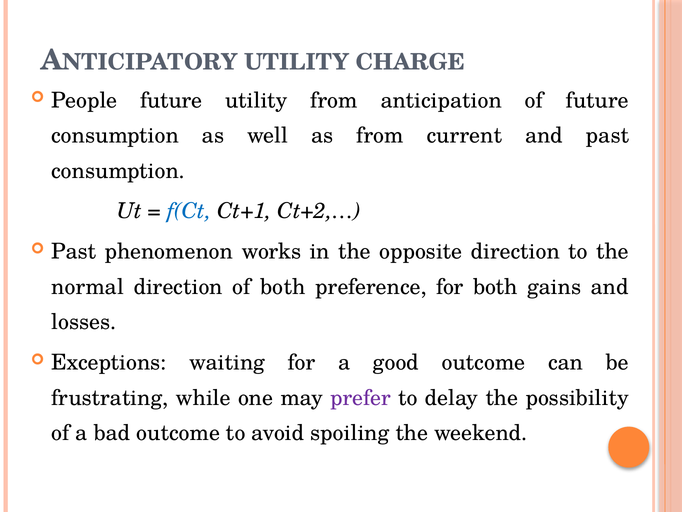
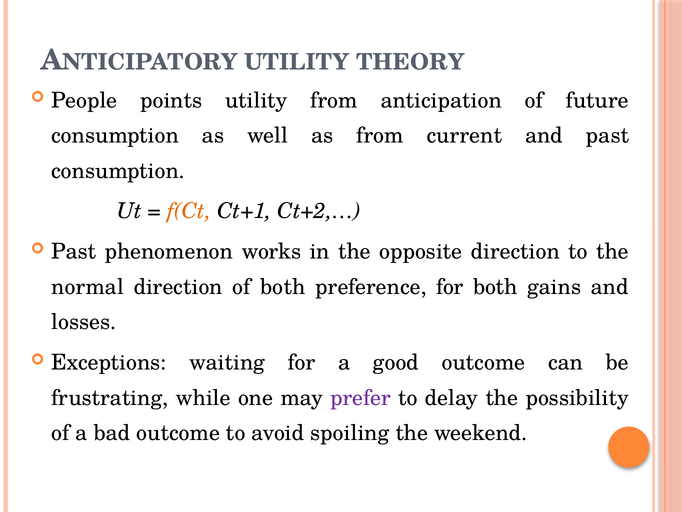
CHARGE: CHARGE -> THEORY
People future: future -> points
f(Ct colour: blue -> orange
